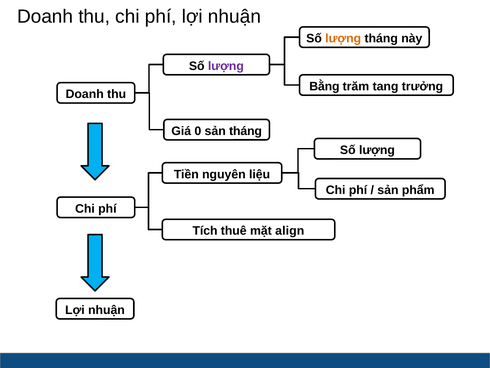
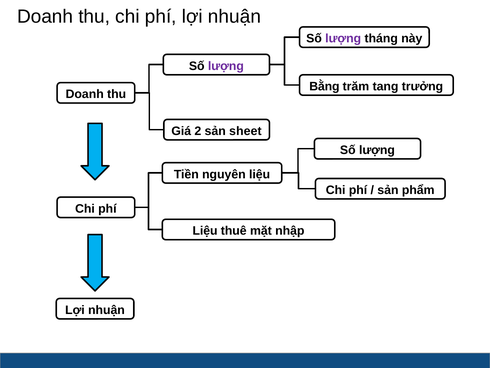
lượng at (343, 39) colour: orange -> purple
0: 0 -> 2
sản tháng: tháng -> sheet
Tích at (205, 231): Tích -> Liệu
align: align -> nhập
